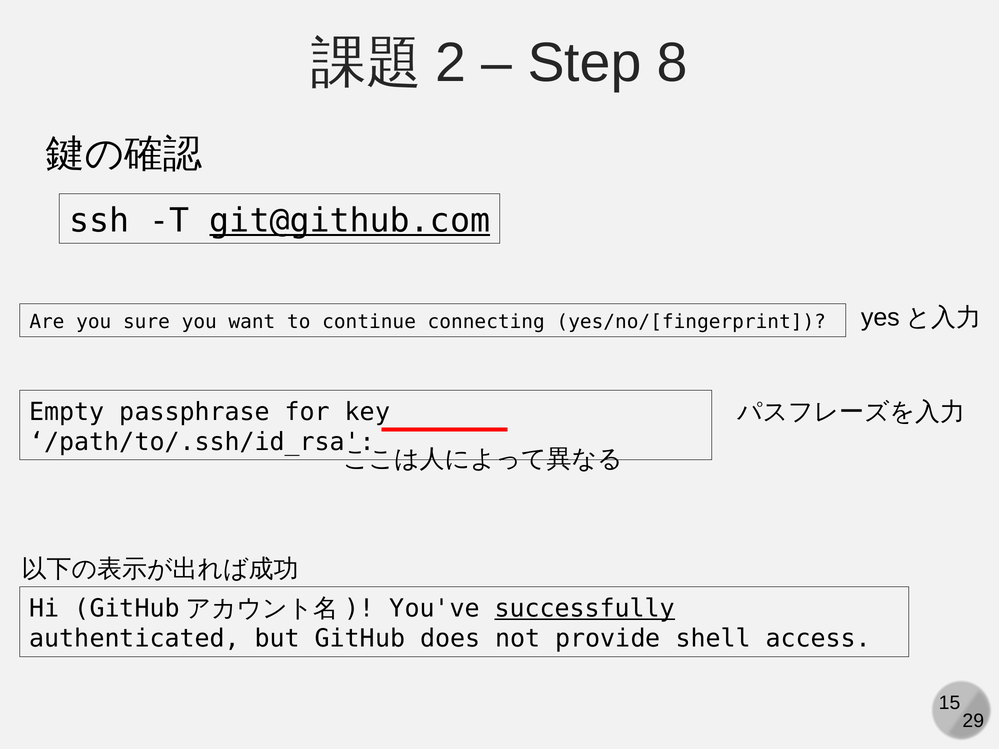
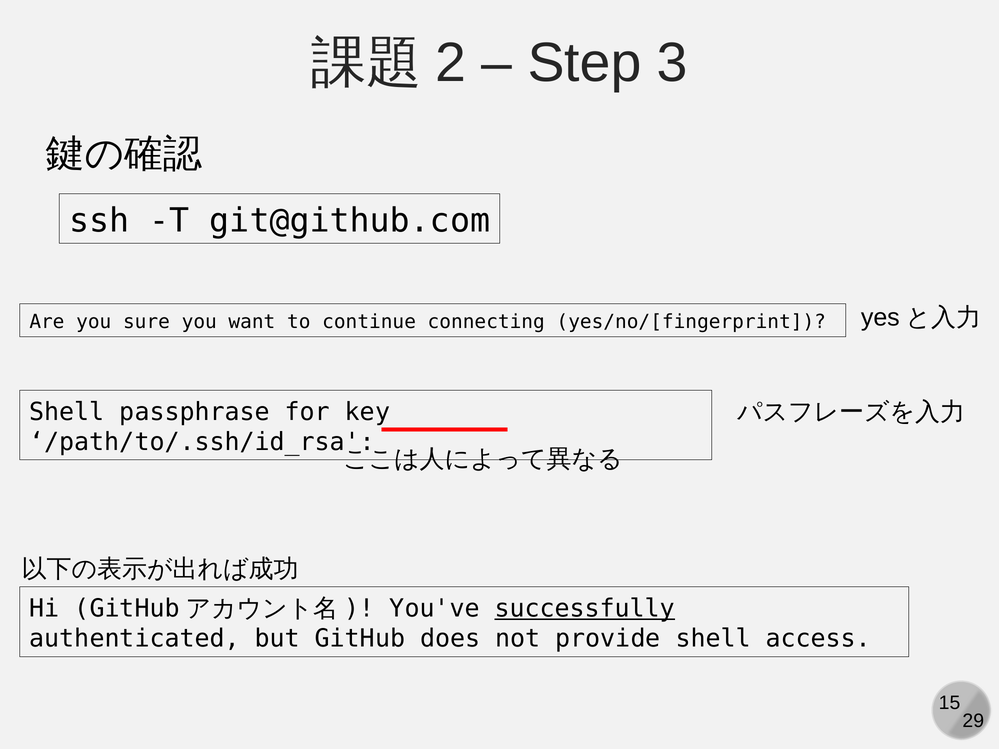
8: 8 -> 3
git@github.com underline: present -> none
Empty at (67, 412): Empty -> Shell
